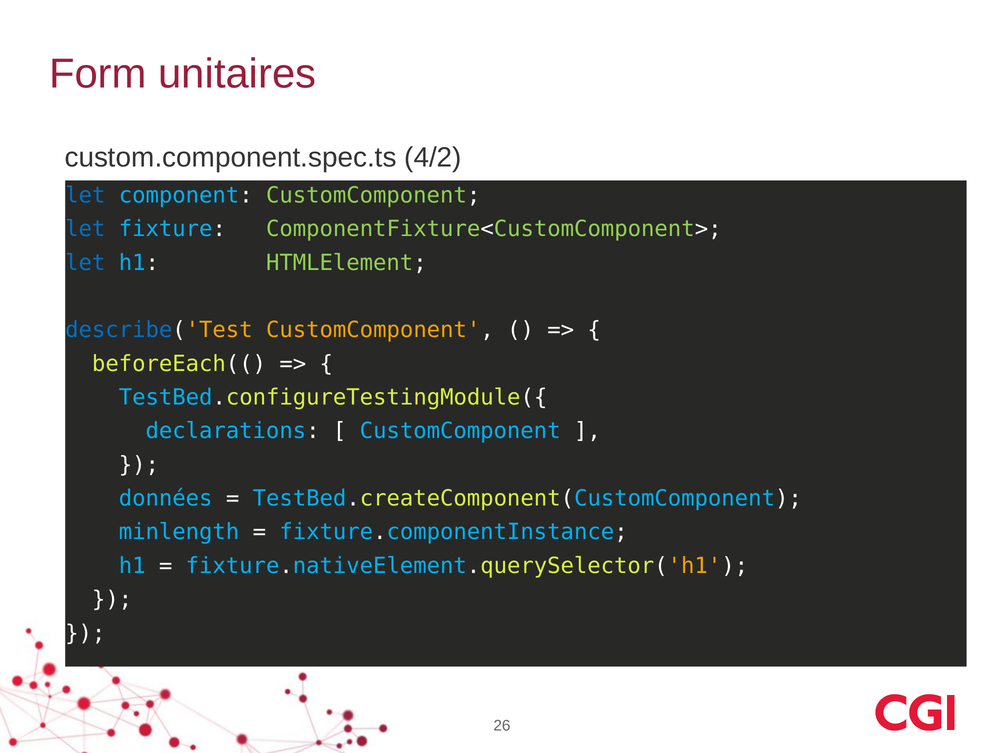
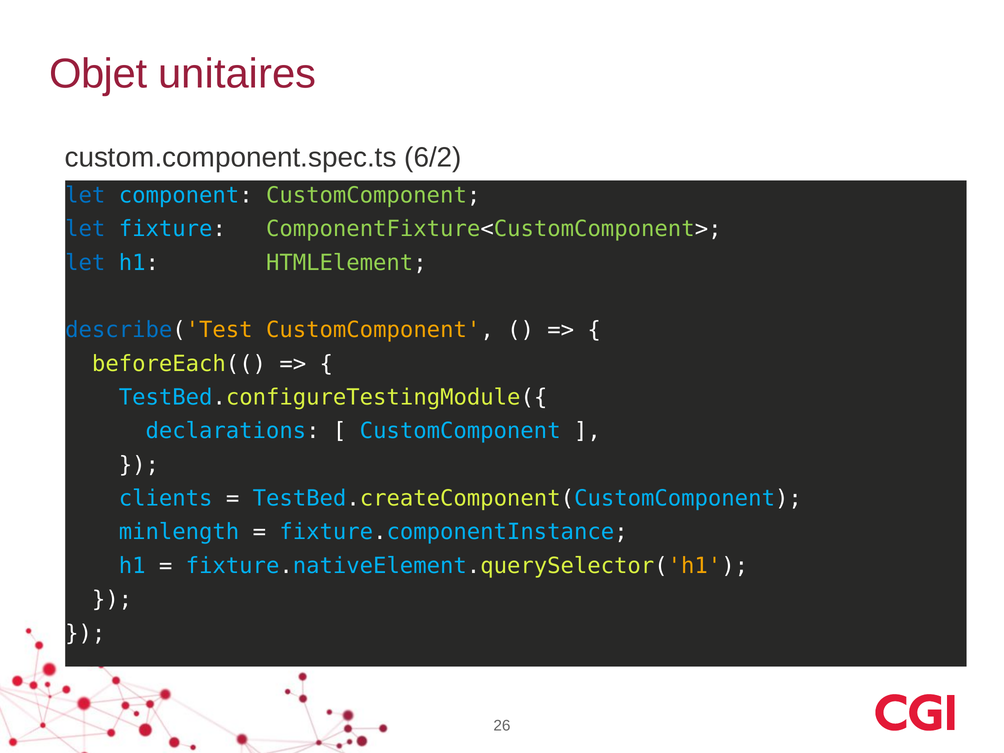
Form: Form -> Objet
4/2: 4/2 -> 6/2
données: données -> clients
